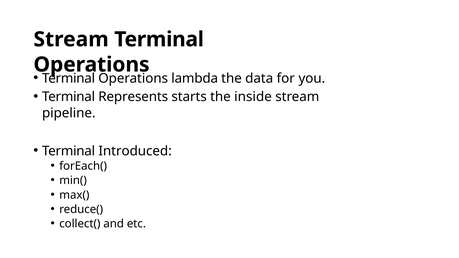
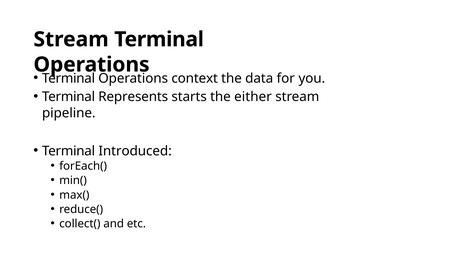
lambda: lambda -> context
inside: inside -> either
